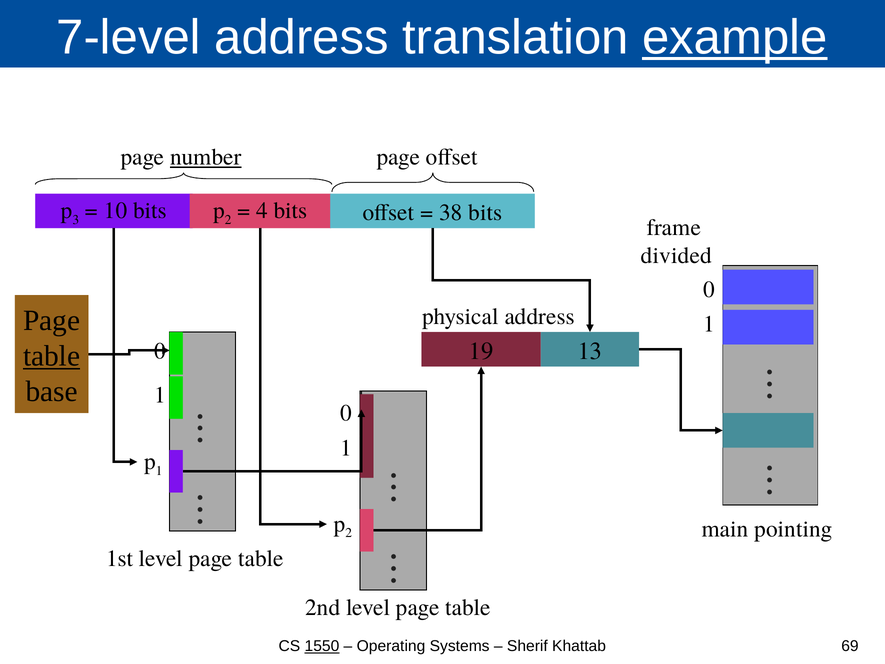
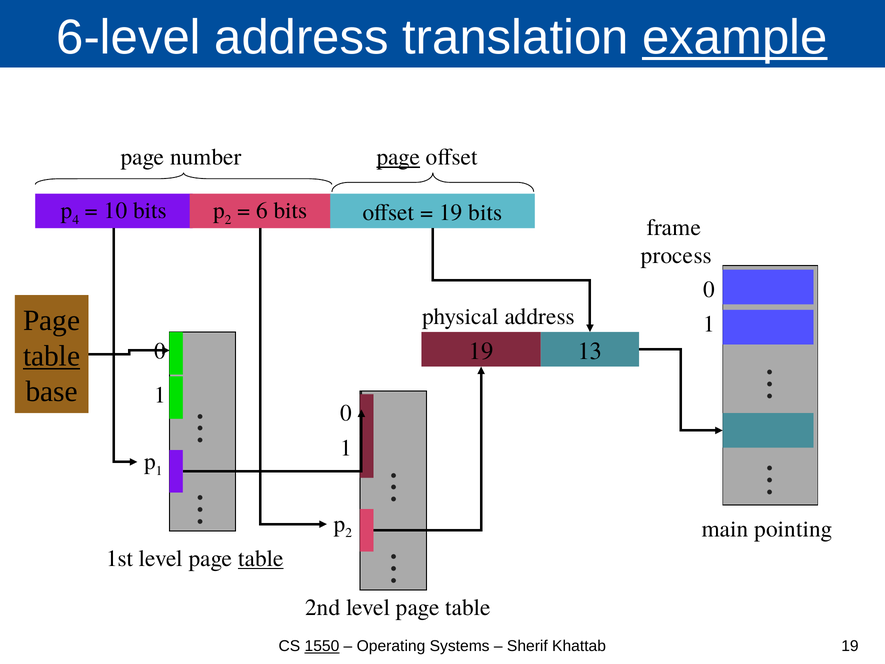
7-level: 7-level -> 6-level
number underline: present -> none
page at (398, 157) underline: none -> present
3: 3 -> 4
4: 4 -> 6
38 at (451, 212): 38 -> 19
divided: divided -> process
table at (261, 558) underline: none -> present
Khattab 69: 69 -> 19
